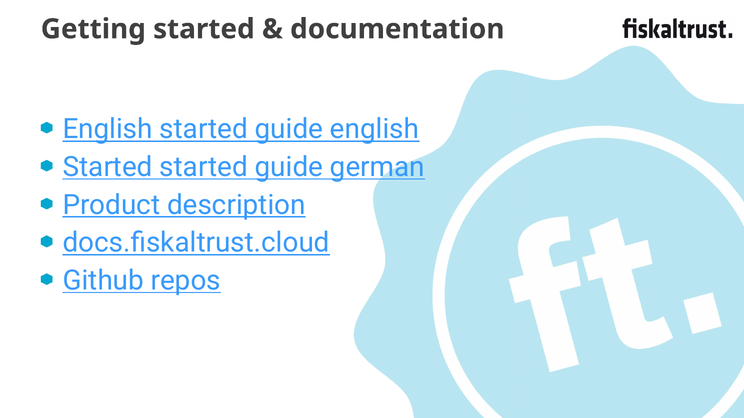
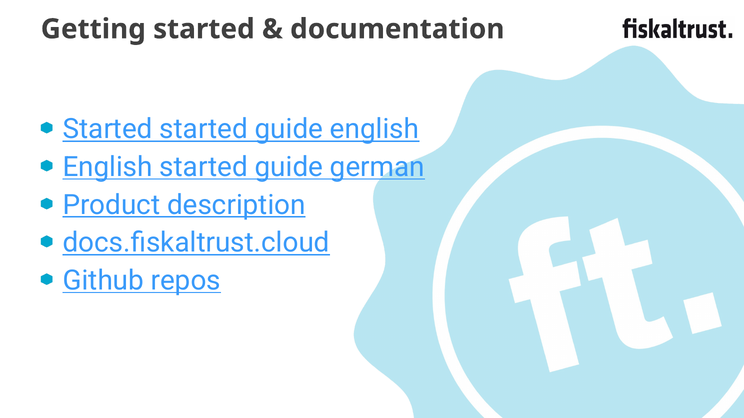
English at (108, 129): English -> Started
Started at (108, 167): Started -> English
